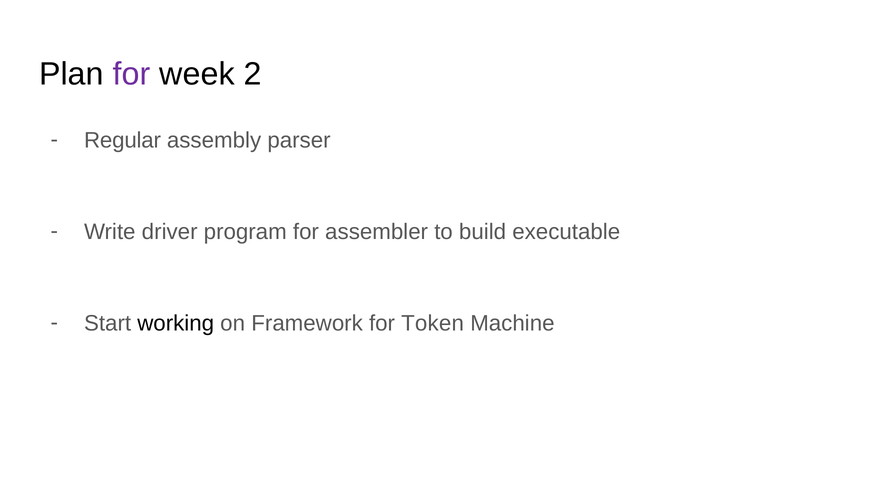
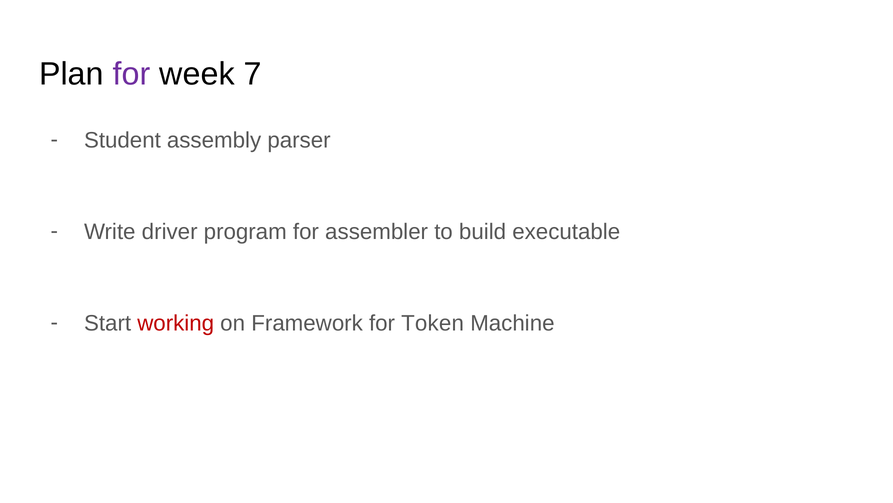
2: 2 -> 7
Regular: Regular -> Student
working colour: black -> red
